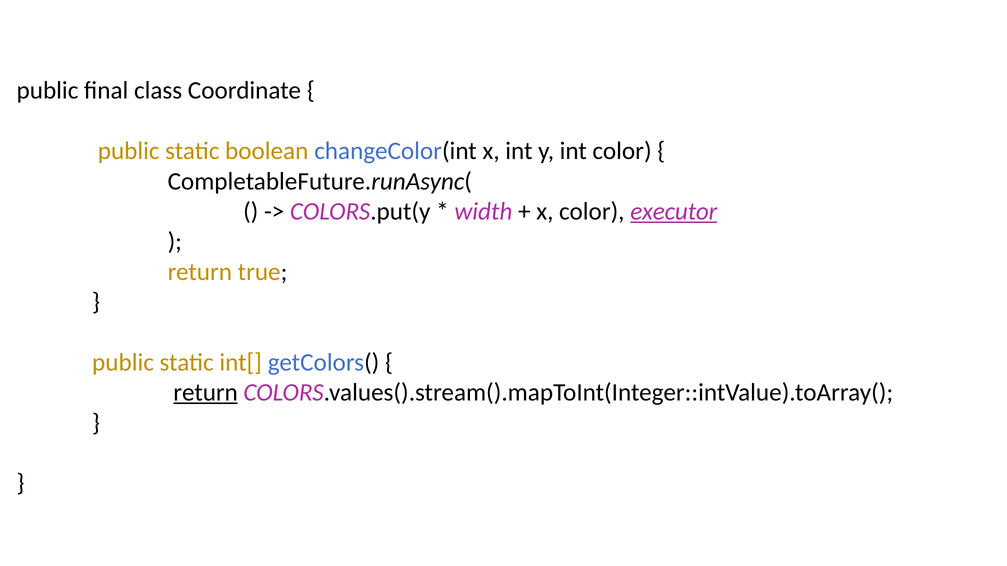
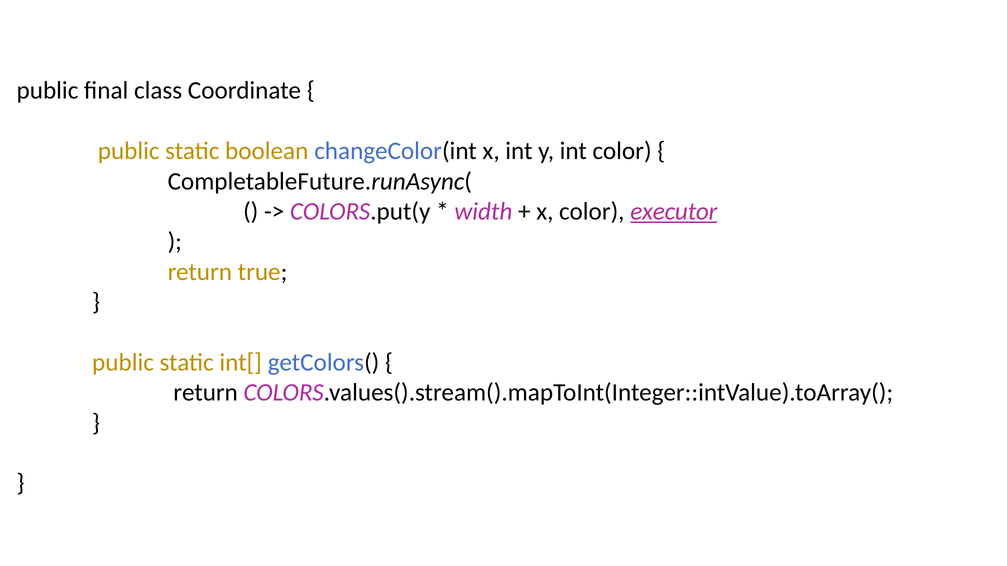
return at (206, 393) underline: present -> none
